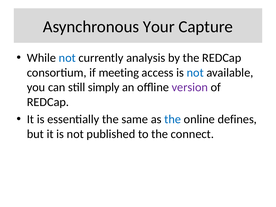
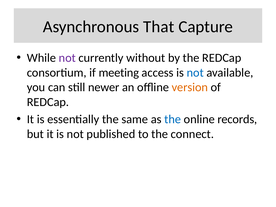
Your: Your -> That
not at (67, 58) colour: blue -> purple
analysis: analysis -> without
simply: simply -> newer
version colour: purple -> orange
defines: defines -> records
